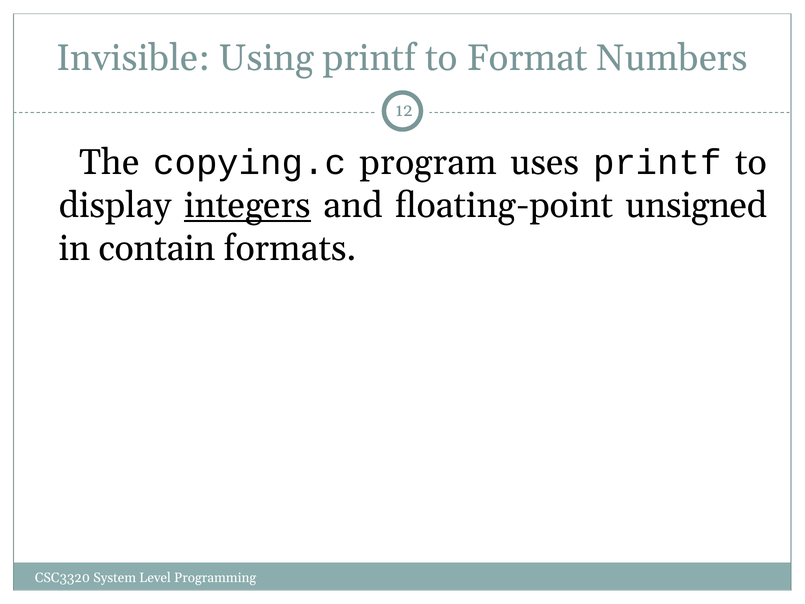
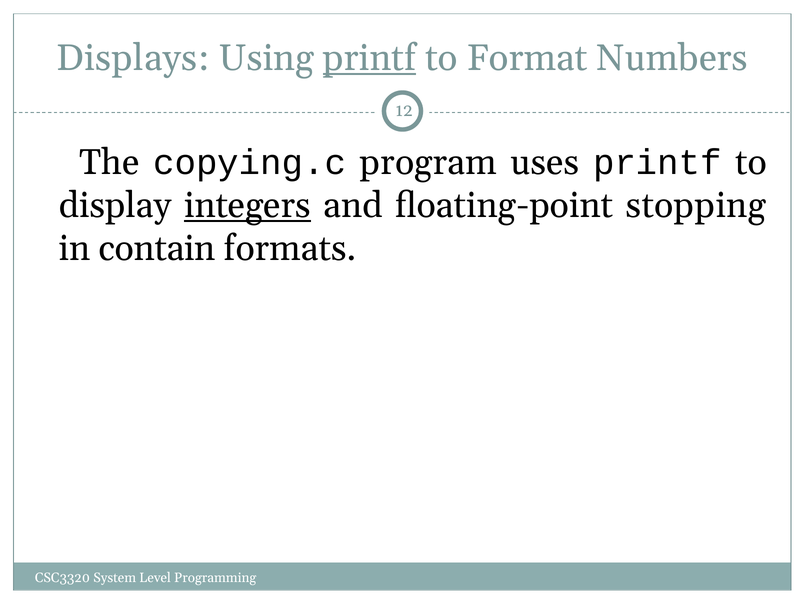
Invisible: Invisible -> Displays
printf at (369, 58) underline: none -> present
unsigned: unsigned -> stopping
